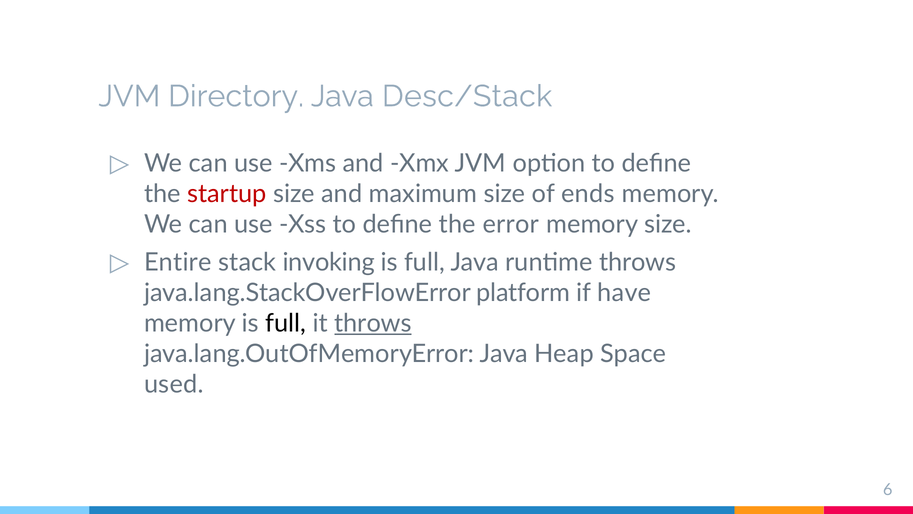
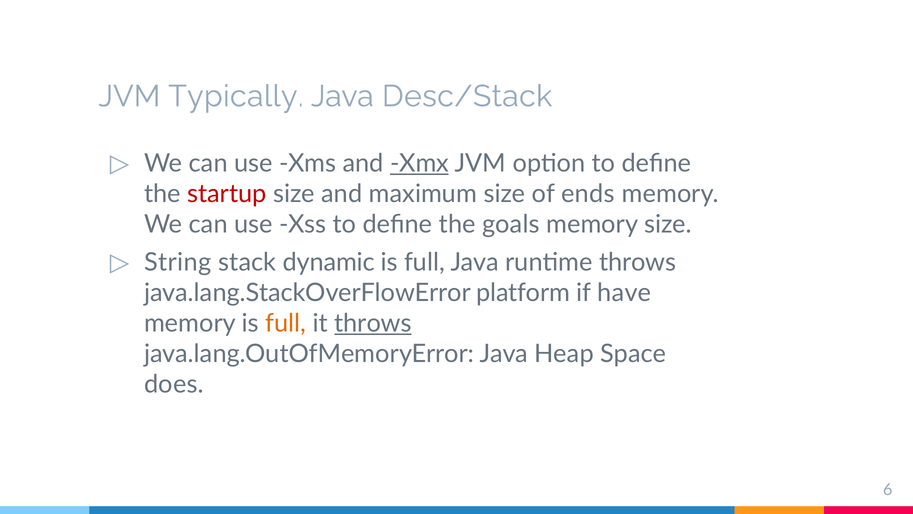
Directory: Directory -> Typically
Xmx underline: none -> present
error: error -> goals
Entire: Entire -> String
invoking: invoking -> dynamic
full at (286, 323) colour: black -> orange
used: used -> does
